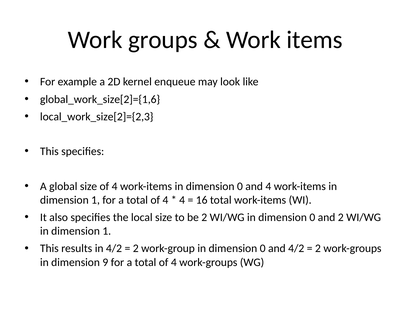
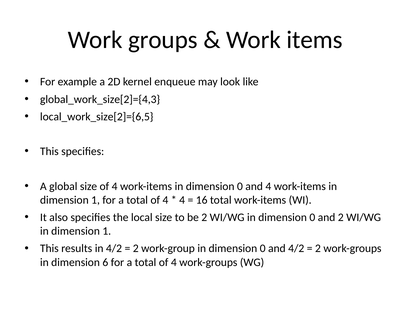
global_work_size[2]={1,6: global_work_size[2]={1,6 -> global_work_size[2]={4,3
local_work_size[2]={2,3: local_work_size[2]={2,3 -> local_work_size[2]={6,5
9: 9 -> 6
